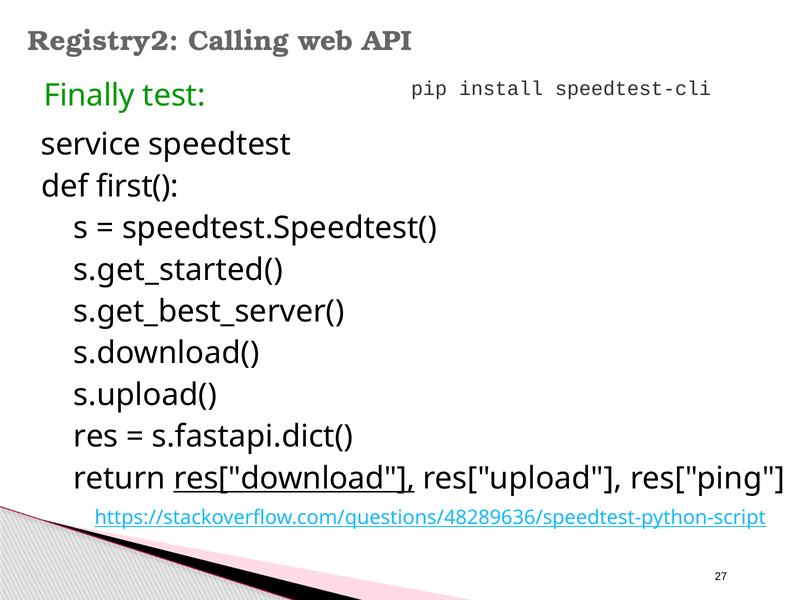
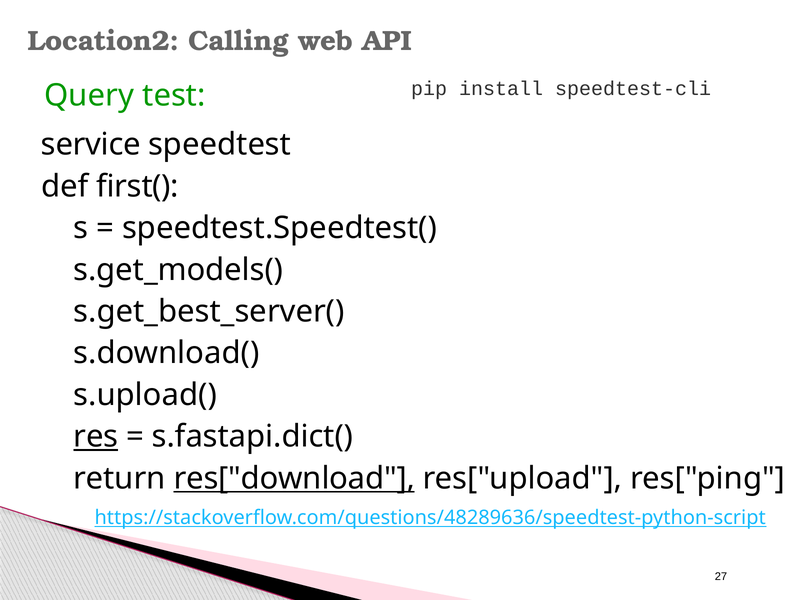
Registry2: Registry2 -> Location2
Finally: Finally -> Query
s.get_started(: s.get_started( -> s.get_models(
res underline: none -> present
